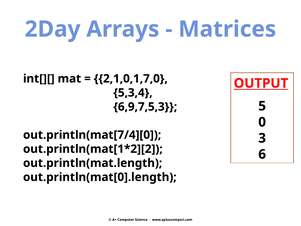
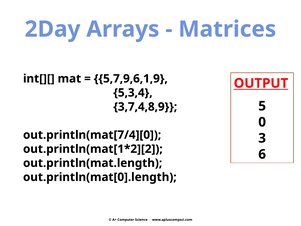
2,1,0,1,7,0: 2,1,0,1,7,0 -> 5,7,9,6,1,9
6,9,7,5,3: 6,9,7,5,3 -> 3,7,4,8,9
